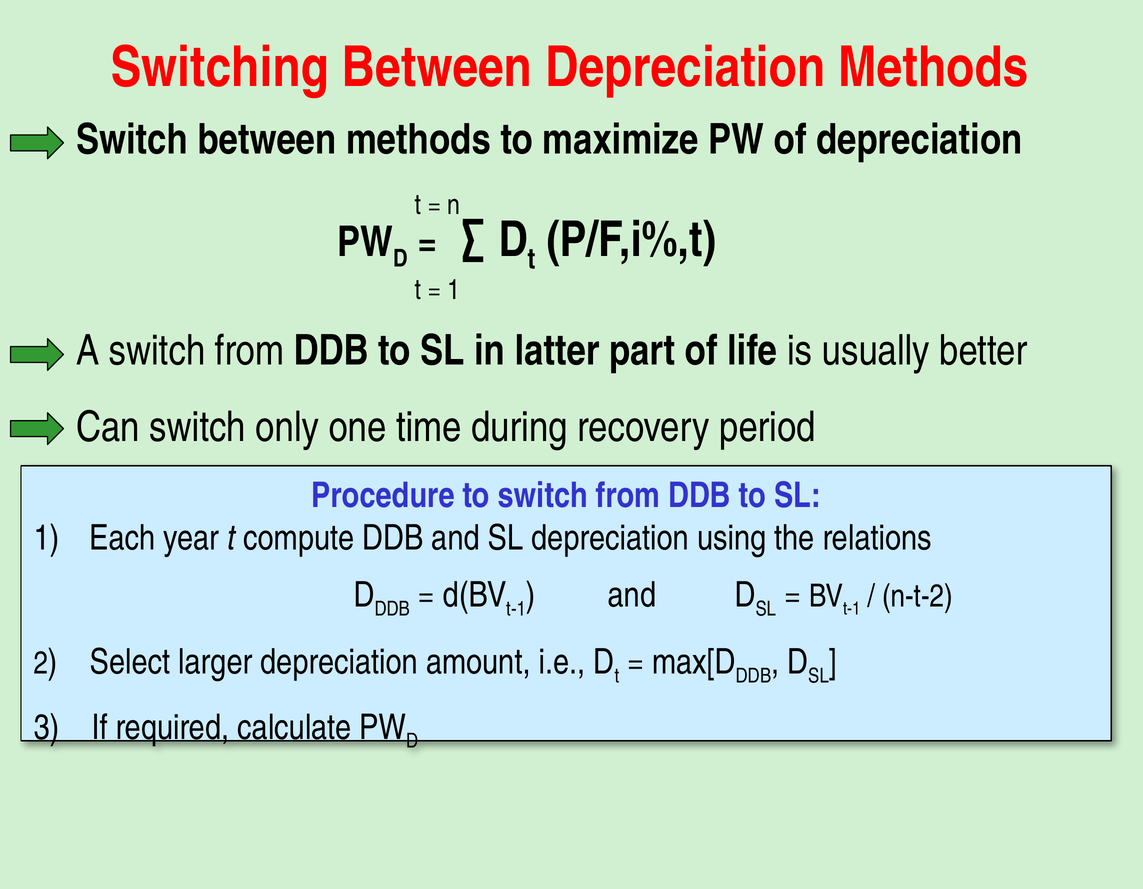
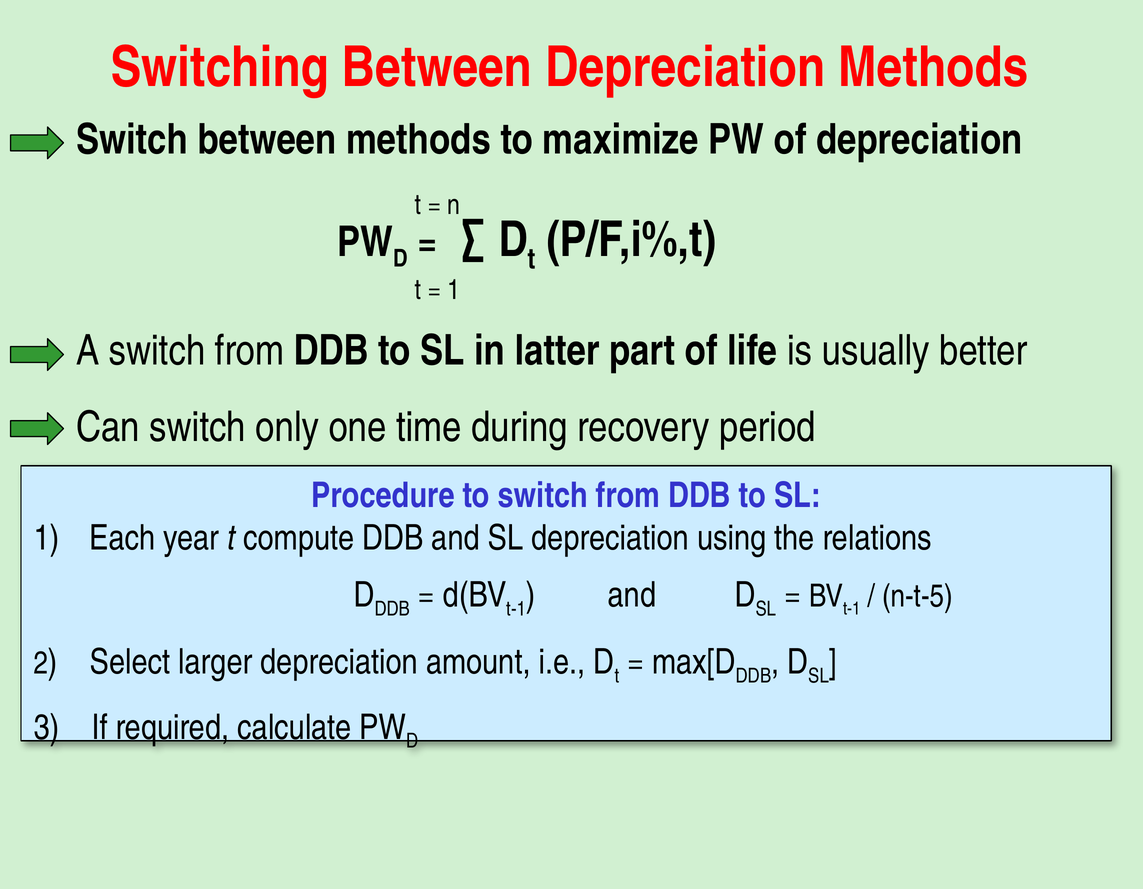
n-t-2: n-t-2 -> n-t-5
